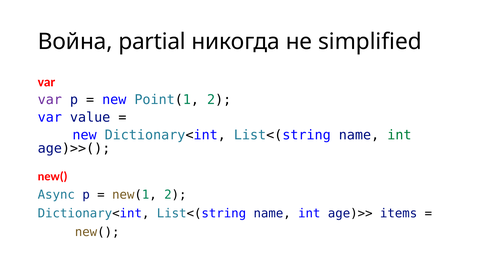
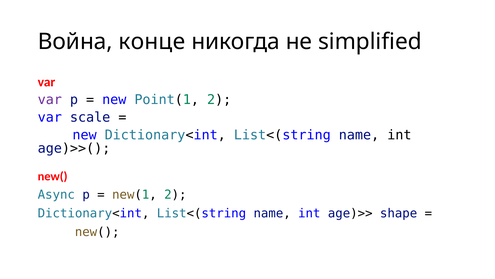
partial: partial -> конце
value: value -> scale
int at (399, 135) colour: green -> black
items: items -> shape
